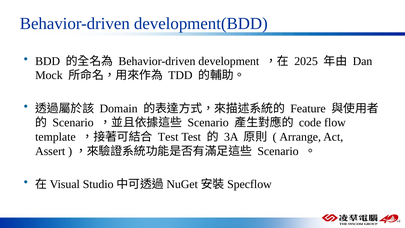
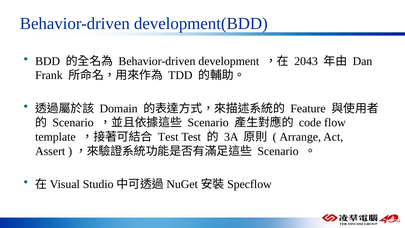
2025: 2025 -> 2043
Mock: Mock -> Frank
